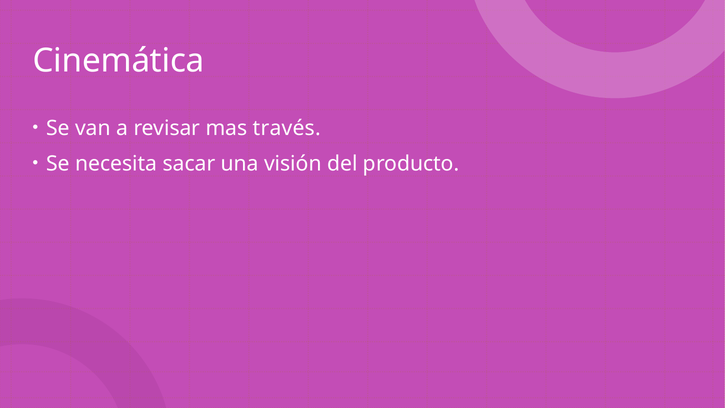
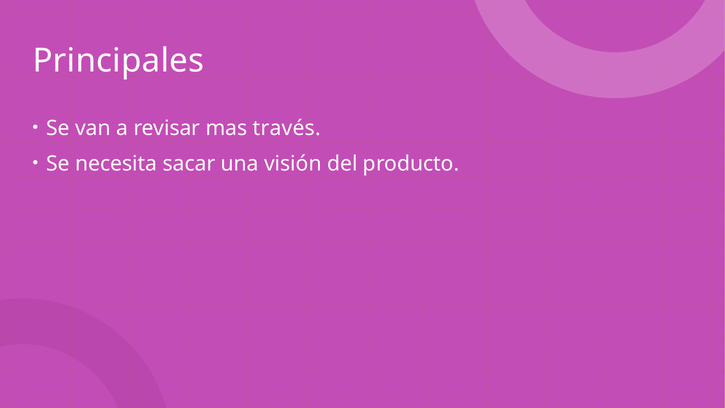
Cinemática: Cinemática -> Principales
